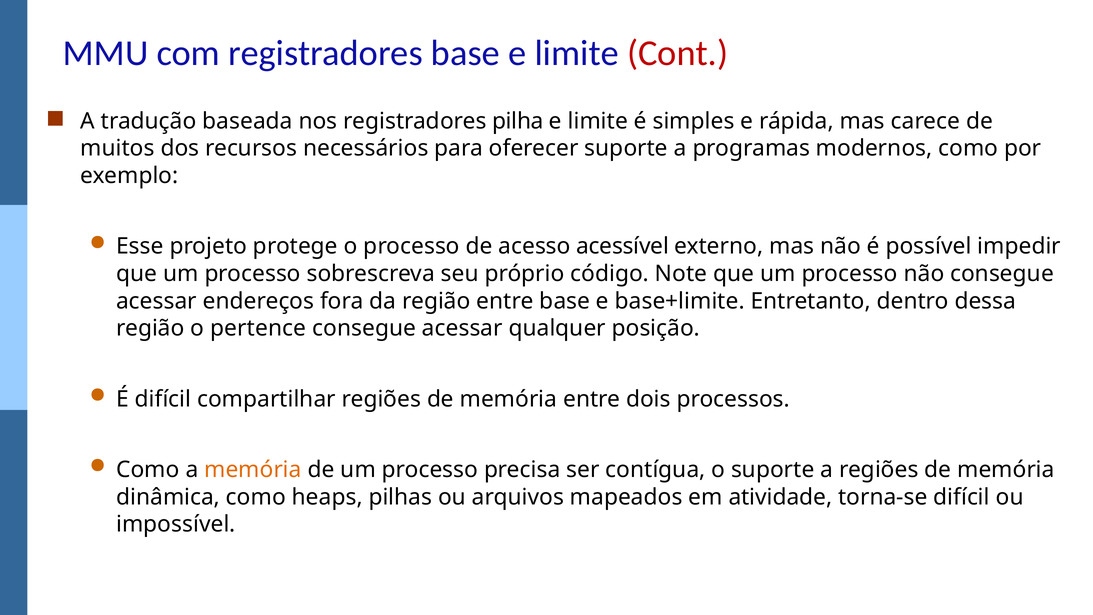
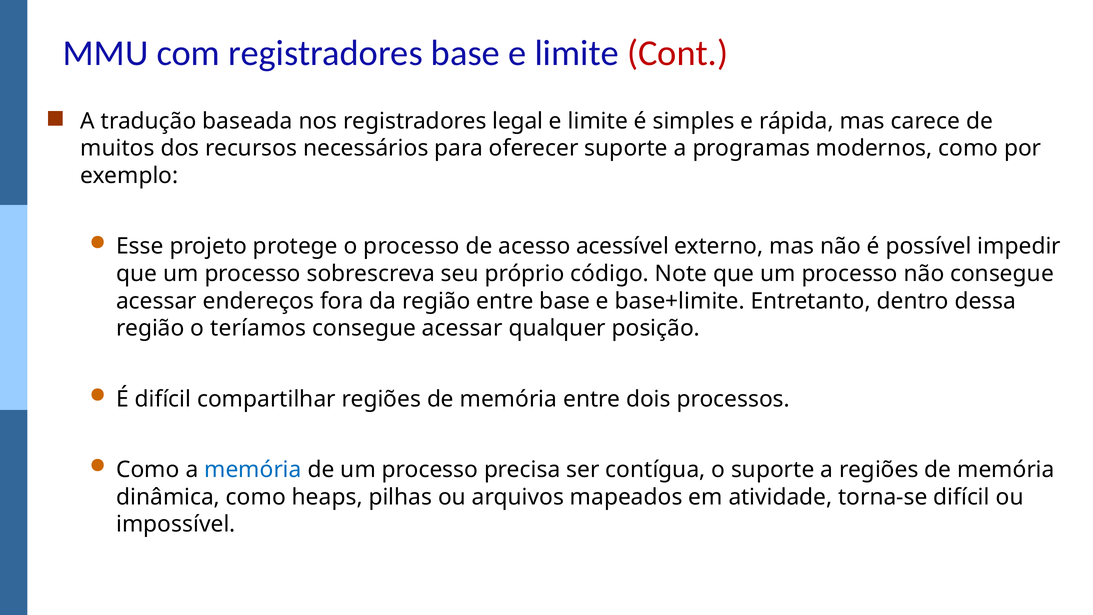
pilha: pilha -> legal
pertence: pertence -> teríamos
memória at (253, 470) colour: orange -> blue
